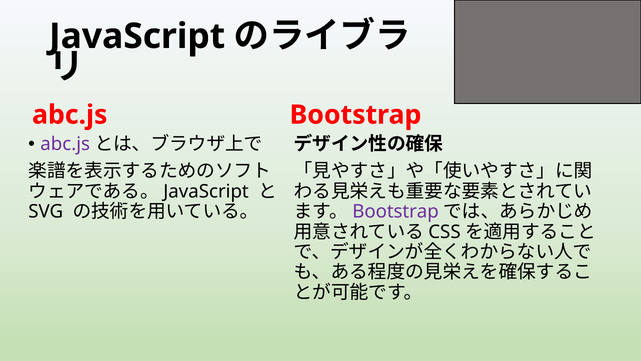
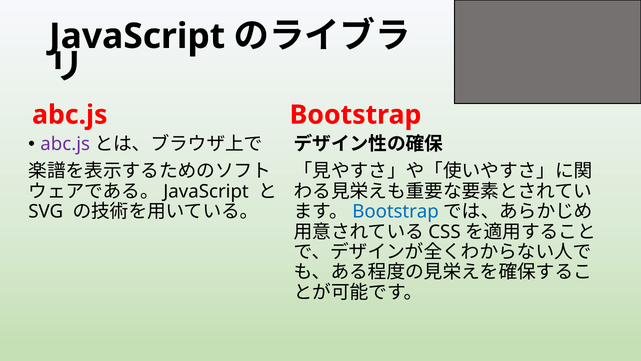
Bootstrap at (396, 211) colour: purple -> blue
